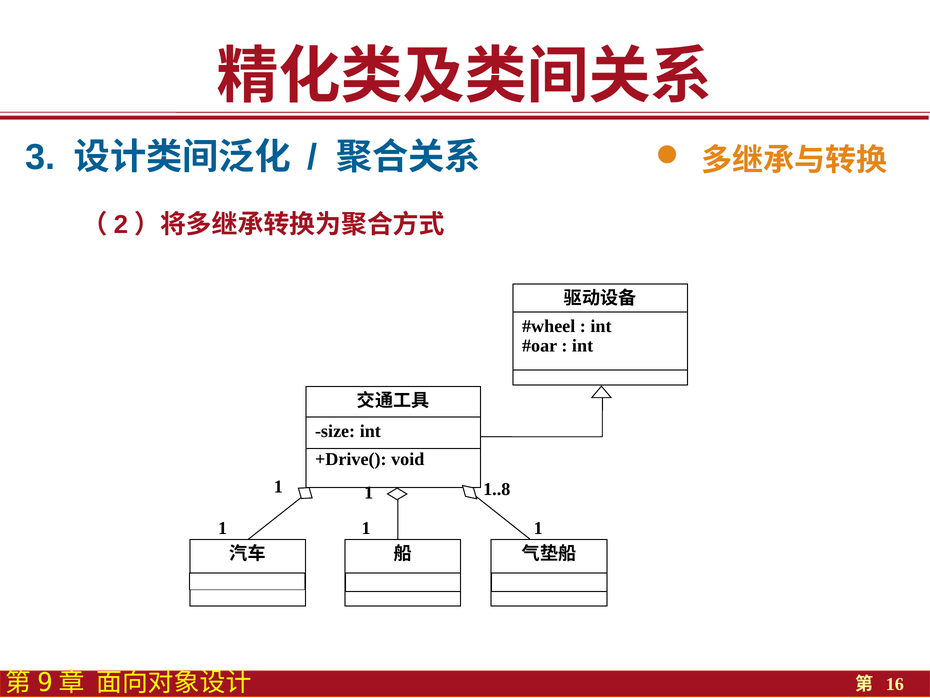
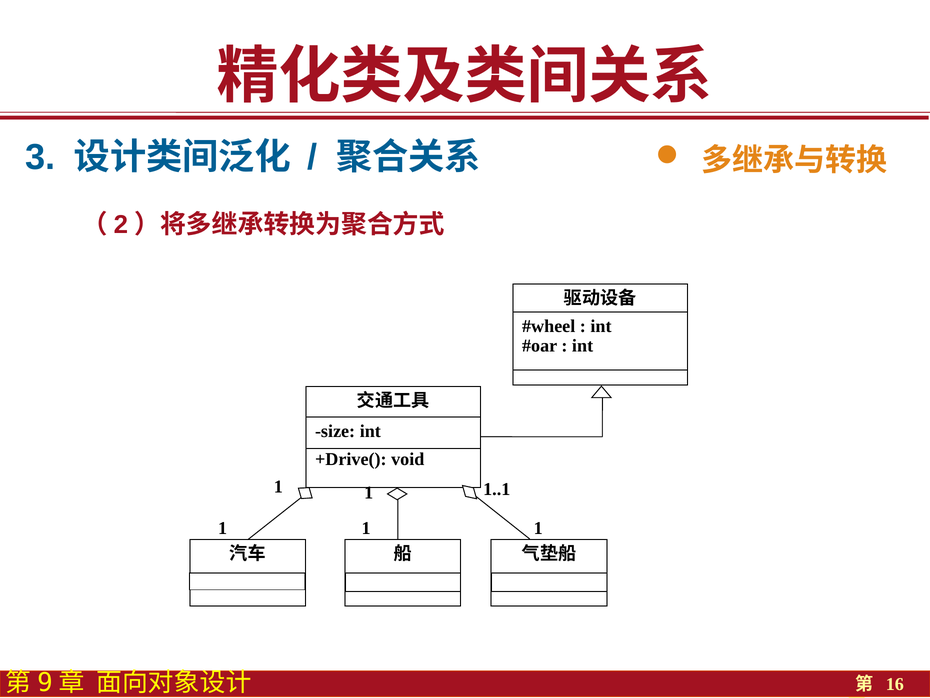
1..8: 1..8 -> 1..1
